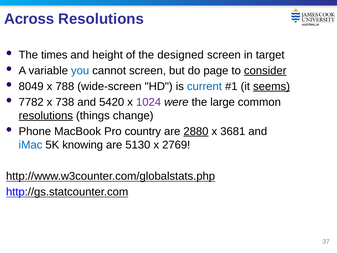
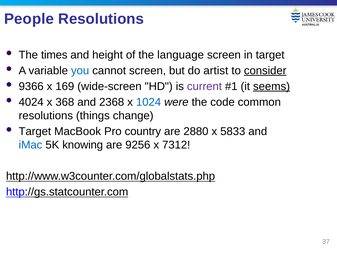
Across: Across -> People
designed: designed -> language
page: page -> artist
8049: 8049 -> 9366
788: 788 -> 169
current colour: blue -> purple
7782: 7782 -> 4024
738: 738 -> 368
5420: 5420 -> 2368
1024 colour: purple -> blue
large: large -> code
resolutions at (46, 115) underline: present -> none
Phone at (35, 131): Phone -> Target
2880 underline: present -> none
3681: 3681 -> 5833
5130: 5130 -> 9256
2769: 2769 -> 7312
